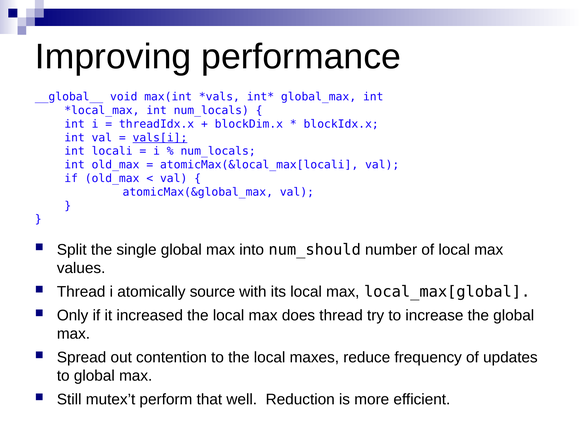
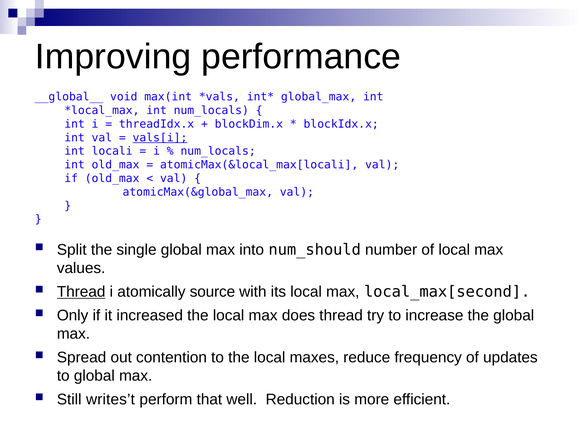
Thread at (81, 292) underline: none -> present
local_max[global: local_max[global -> local_max[second
mutex’t: mutex’t -> writes’t
